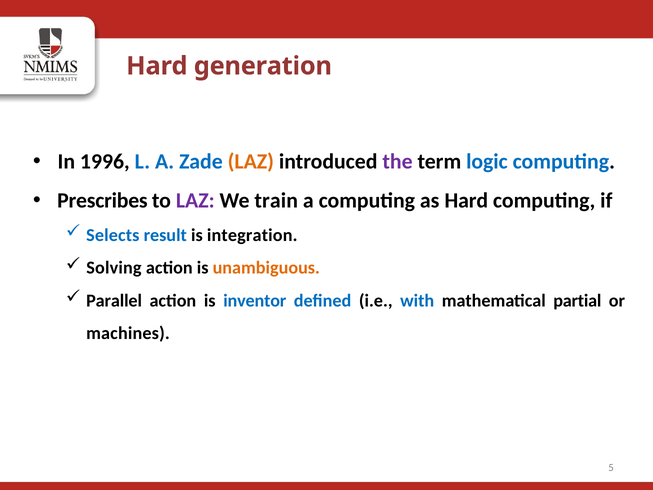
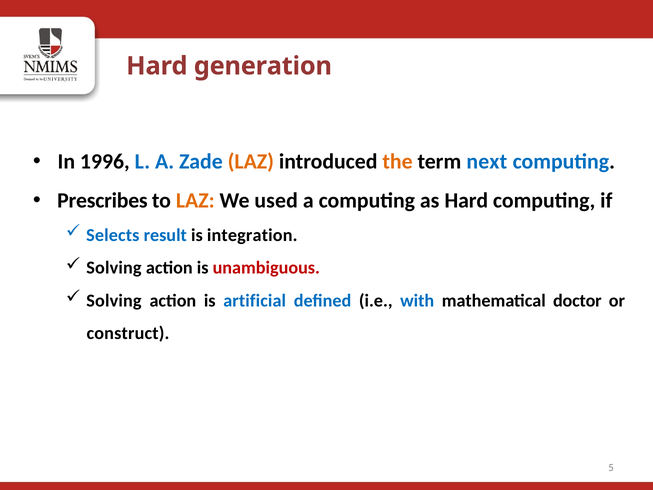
the colour: purple -> orange
logic: logic -> next
LAZ at (195, 201) colour: purple -> orange
train: train -> used
unambiguous colour: orange -> red
Parallel at (114, 300): Parallel -> Solving
inventor: inventor -> artificial
partial: partial -> doctor
machines: machines -> construct
